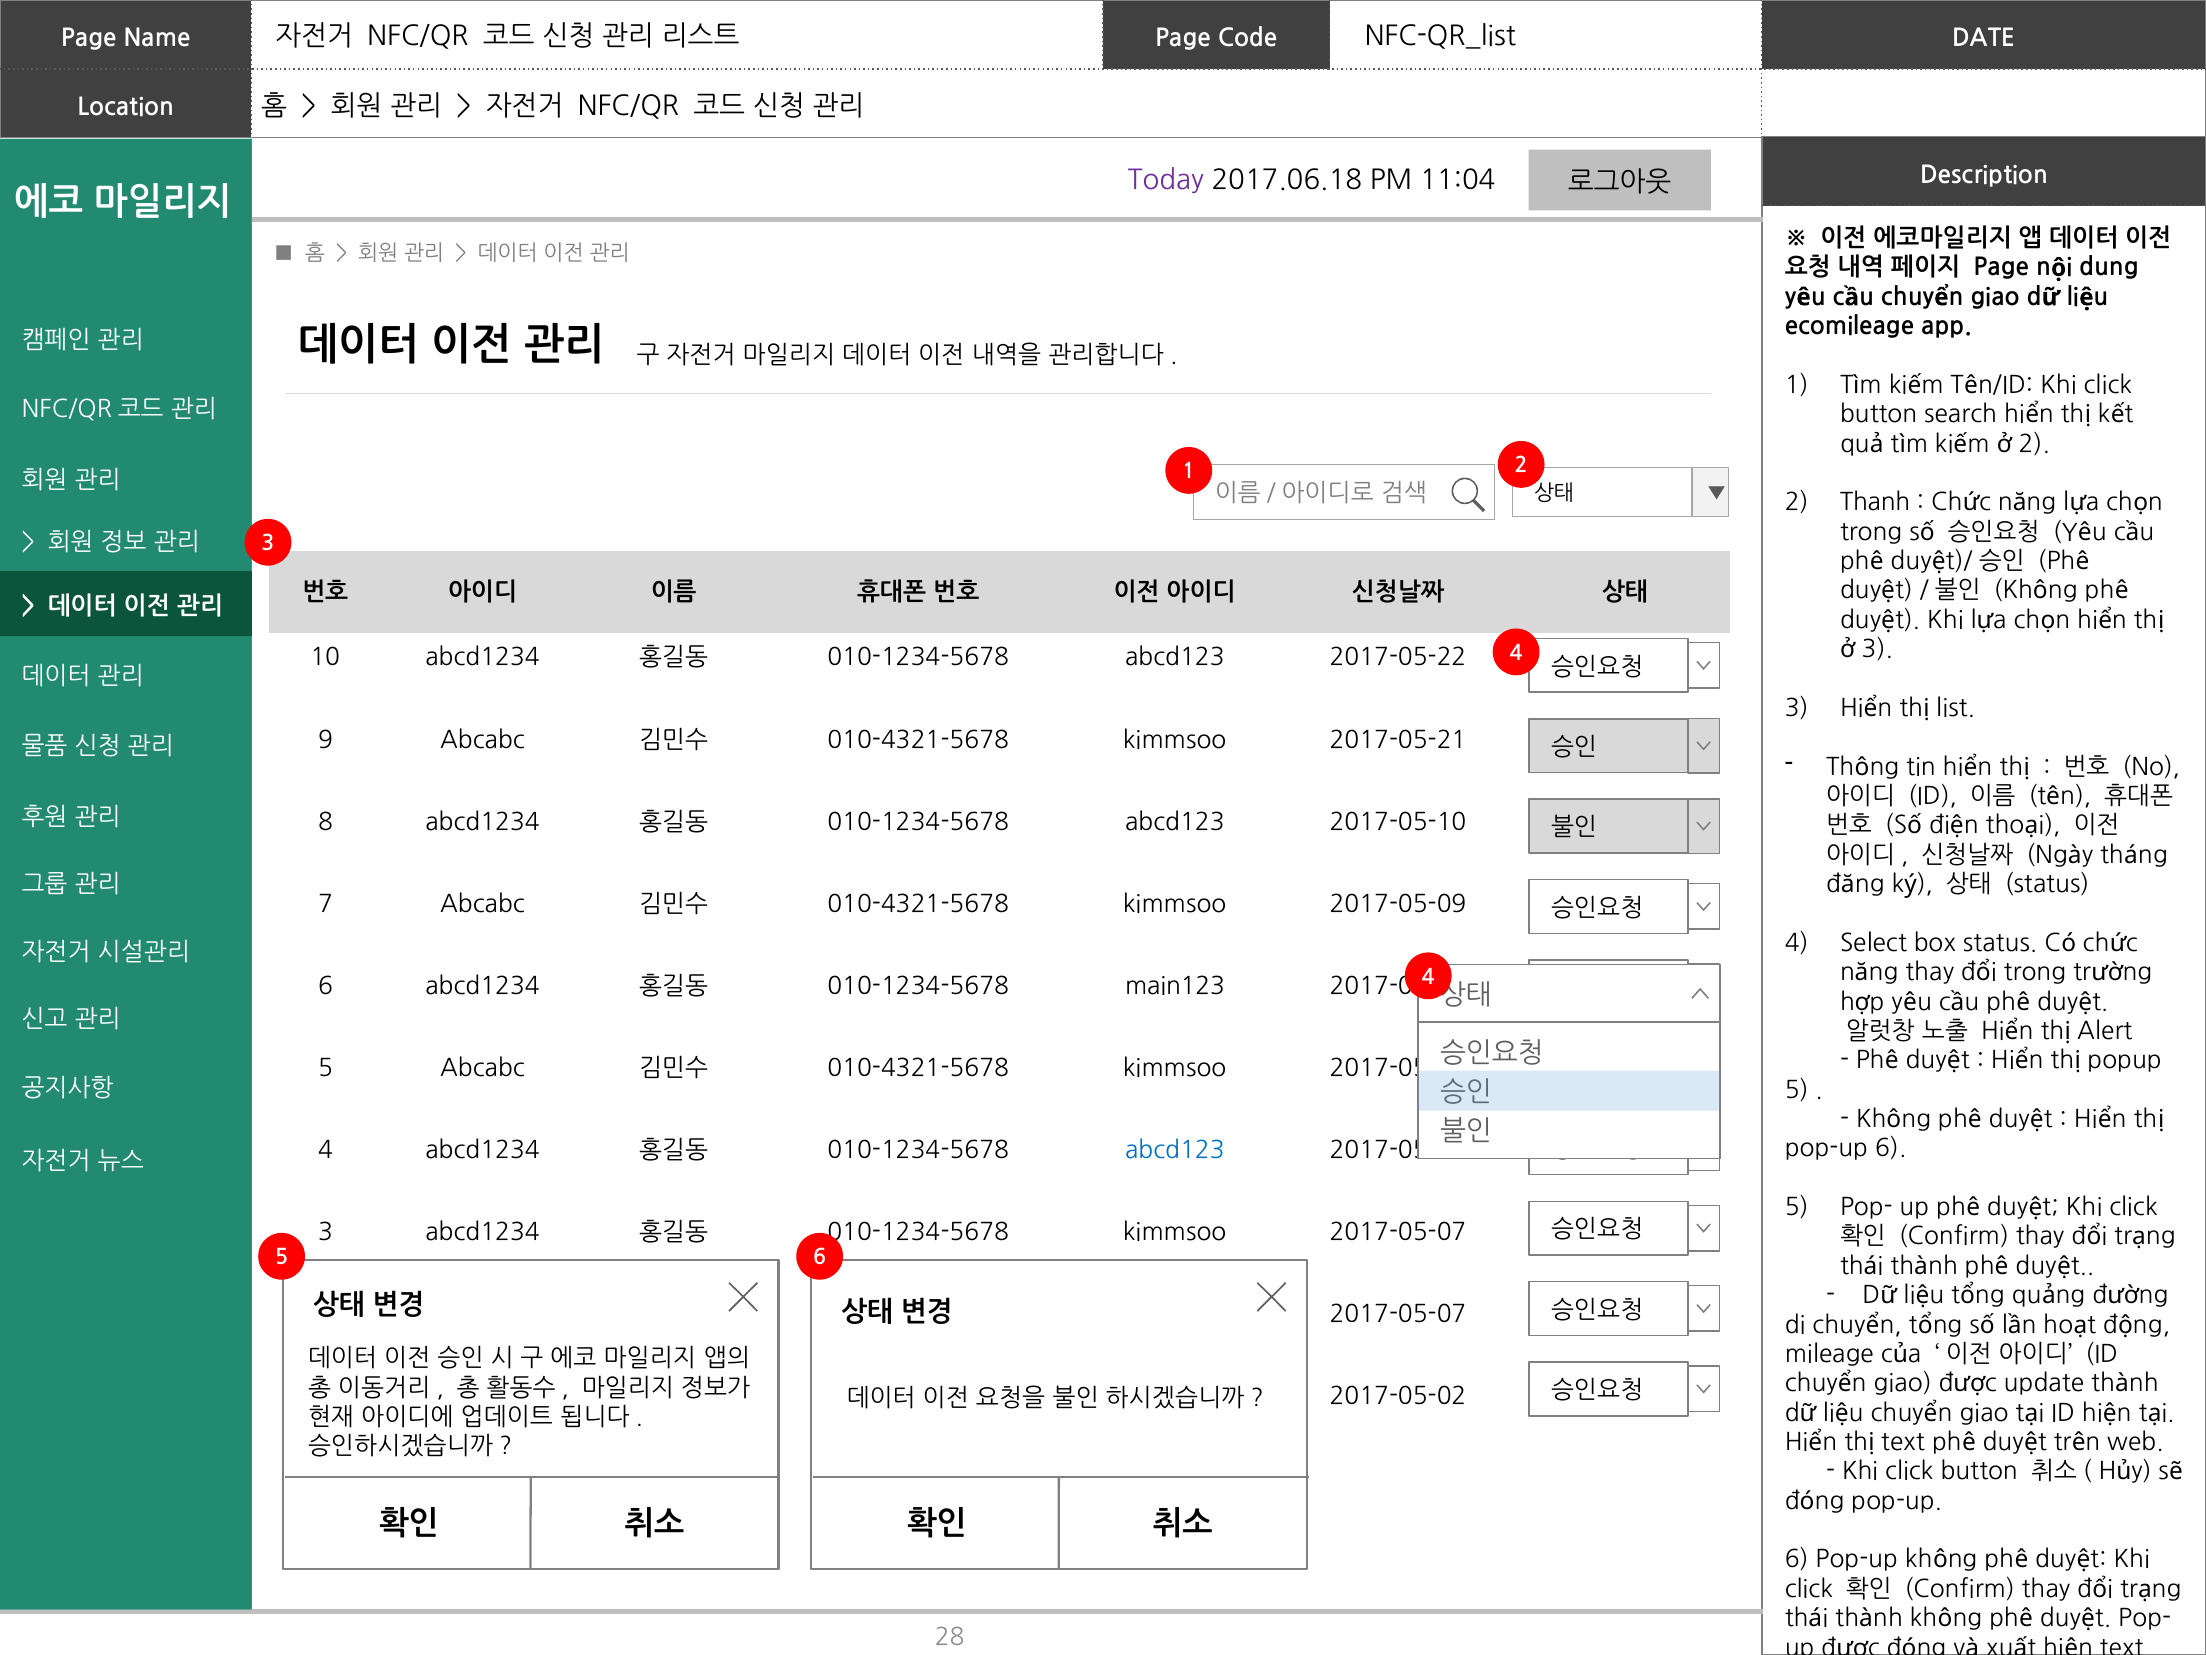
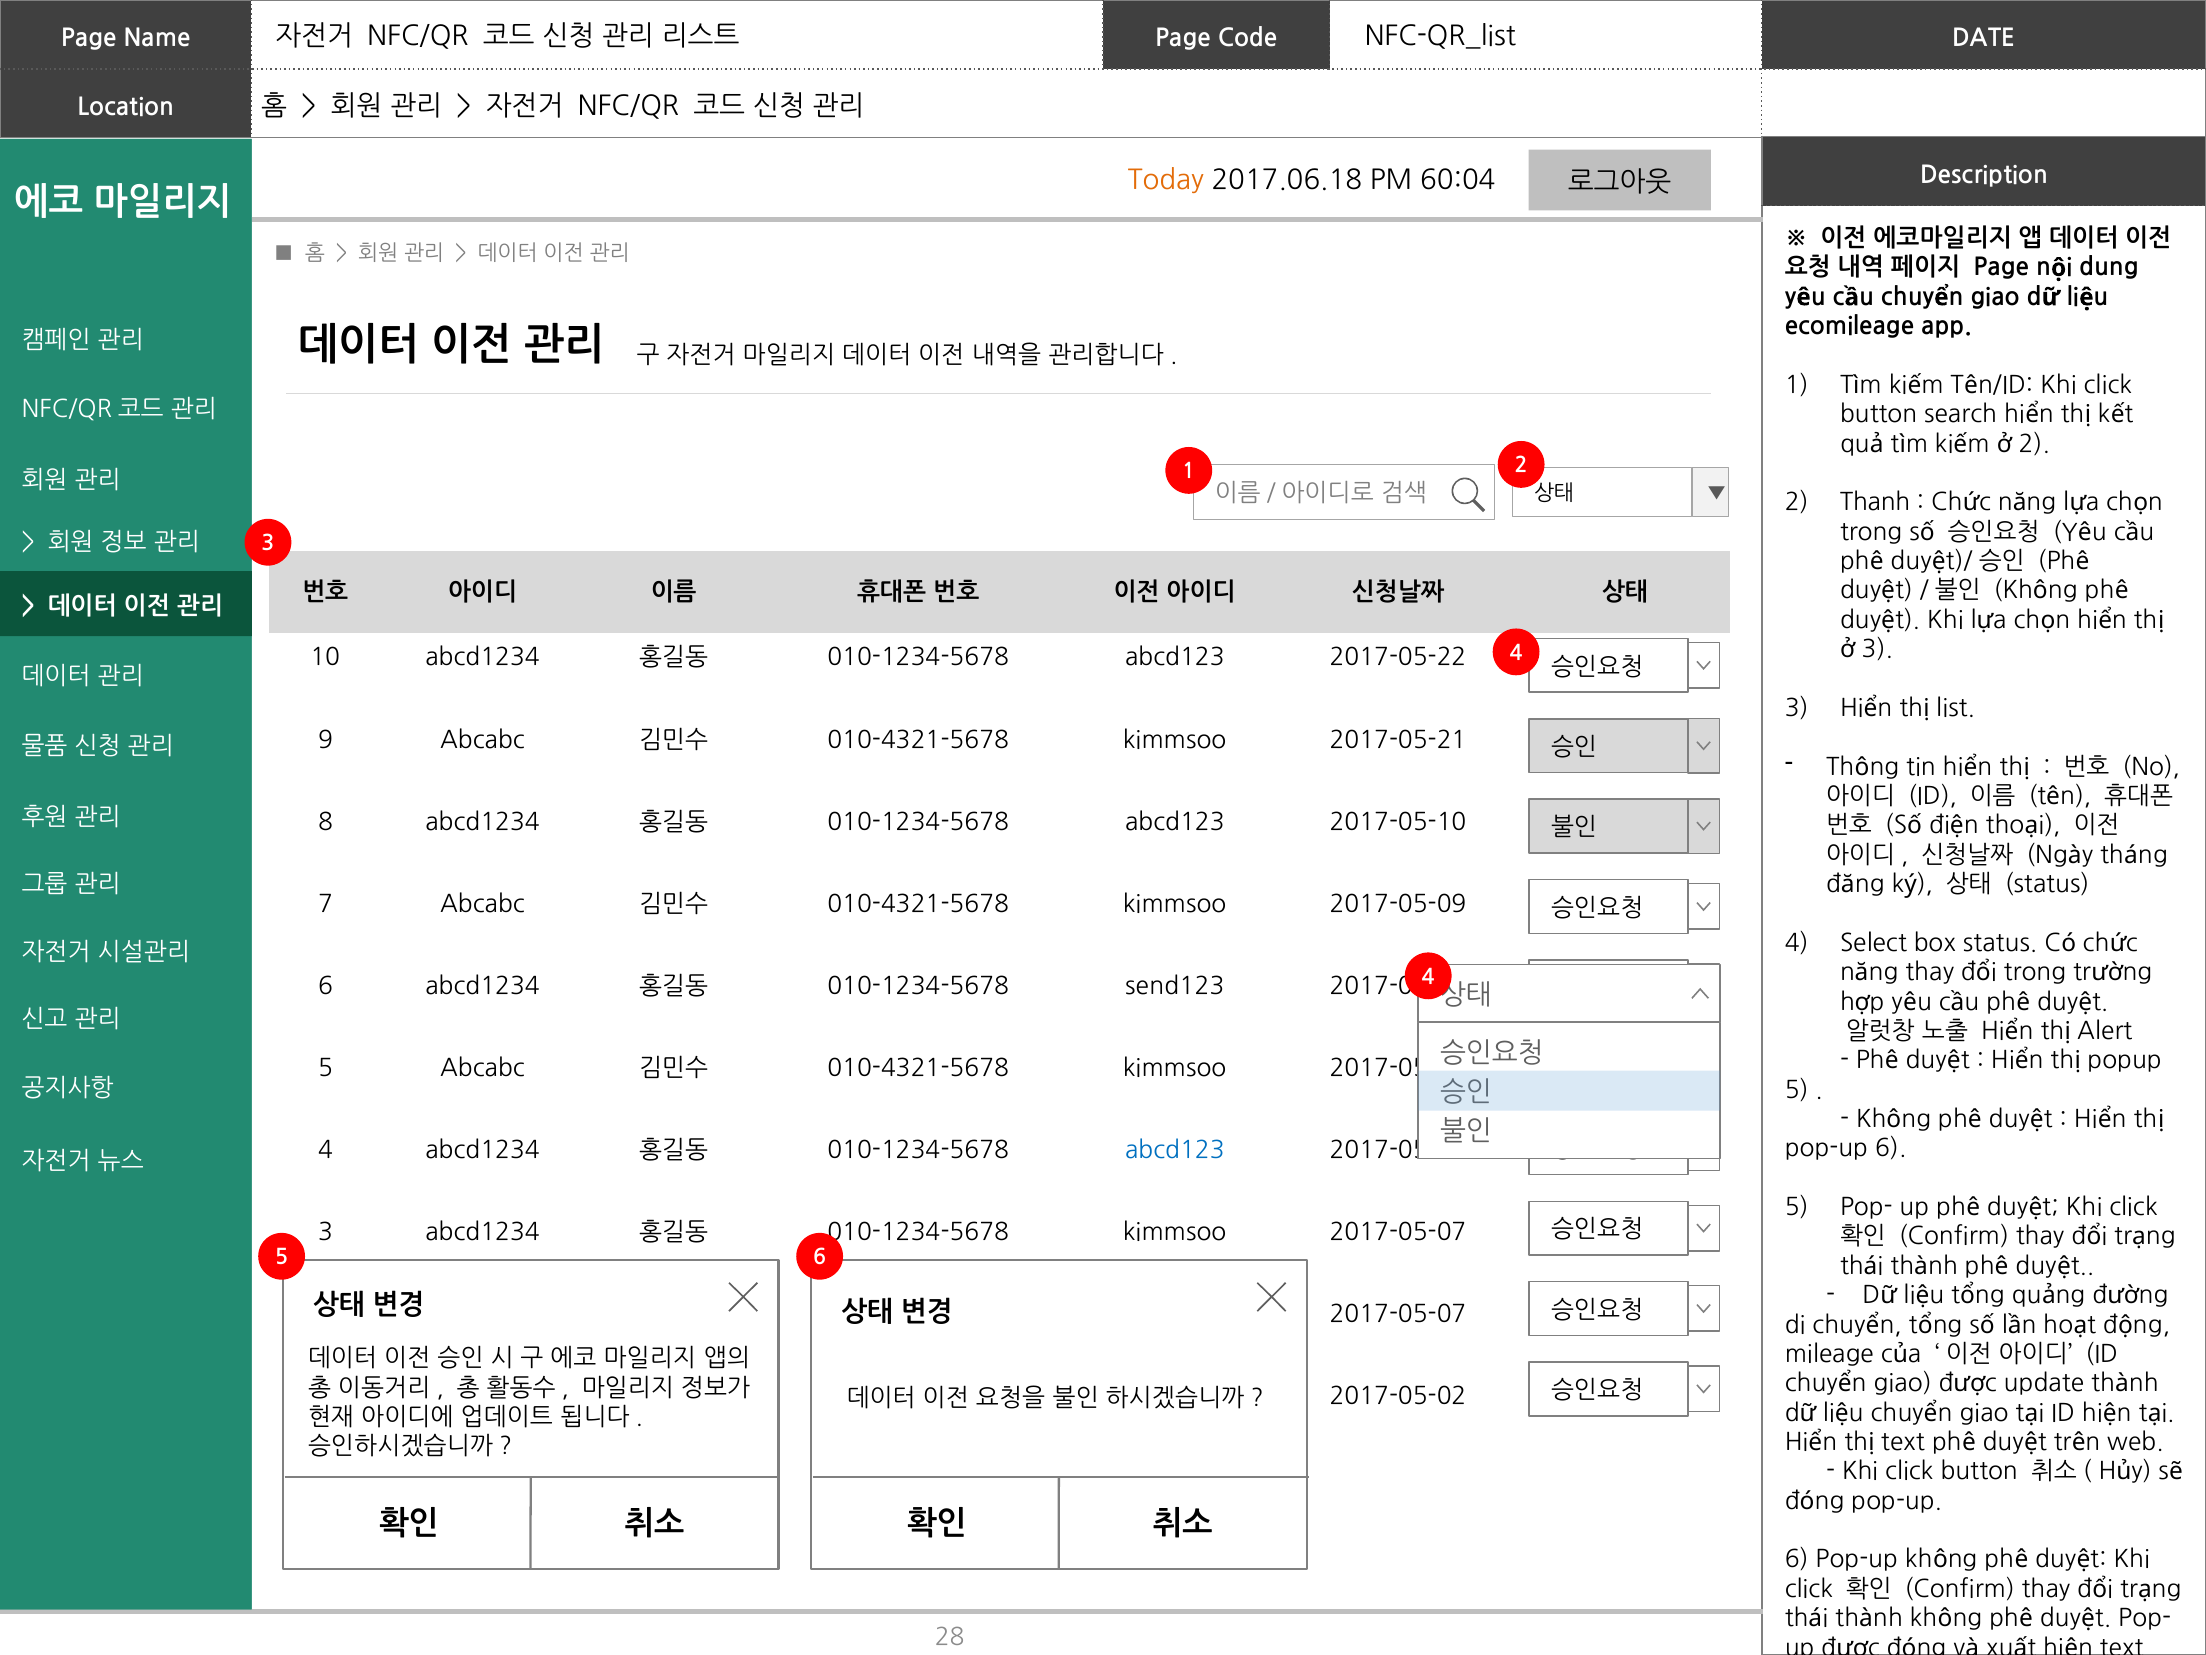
Today colour: purple -> orange
11:04: 11:04 -> 60:04
main123: main123 -> send123
